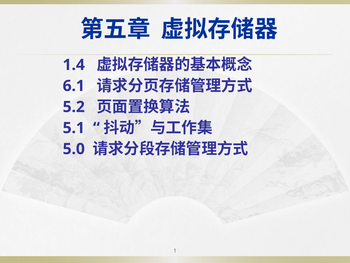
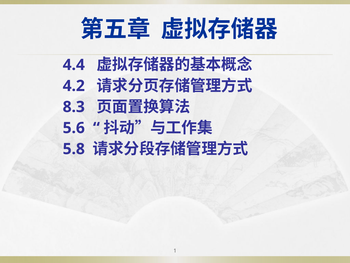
1.4: 1.4 -> 4.4
6.1: 6.1 -> 4.2
5.2: 5.2 -> 8.3
5.1: 5.1 -> 5.6
5.0: 5.0 -> 5.8
